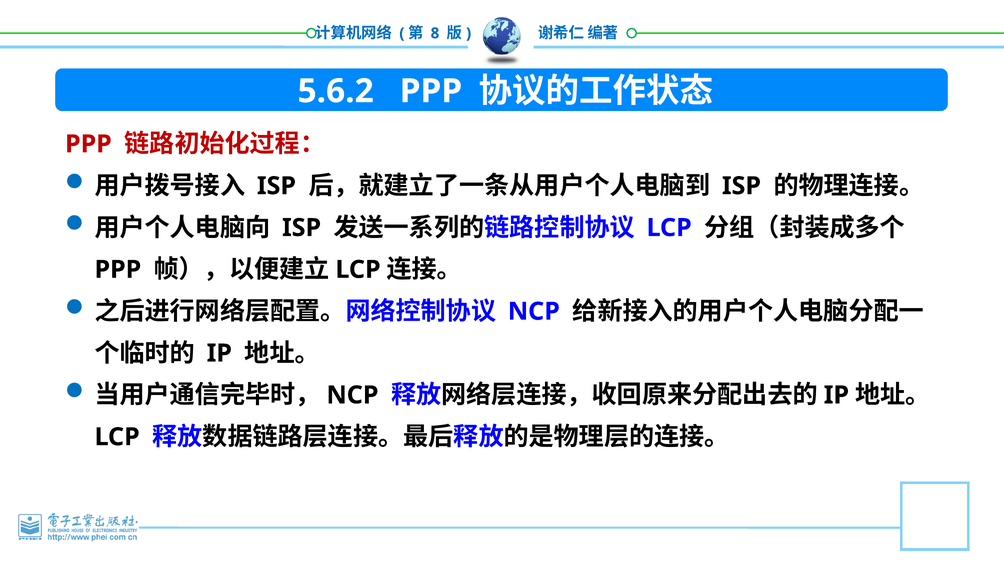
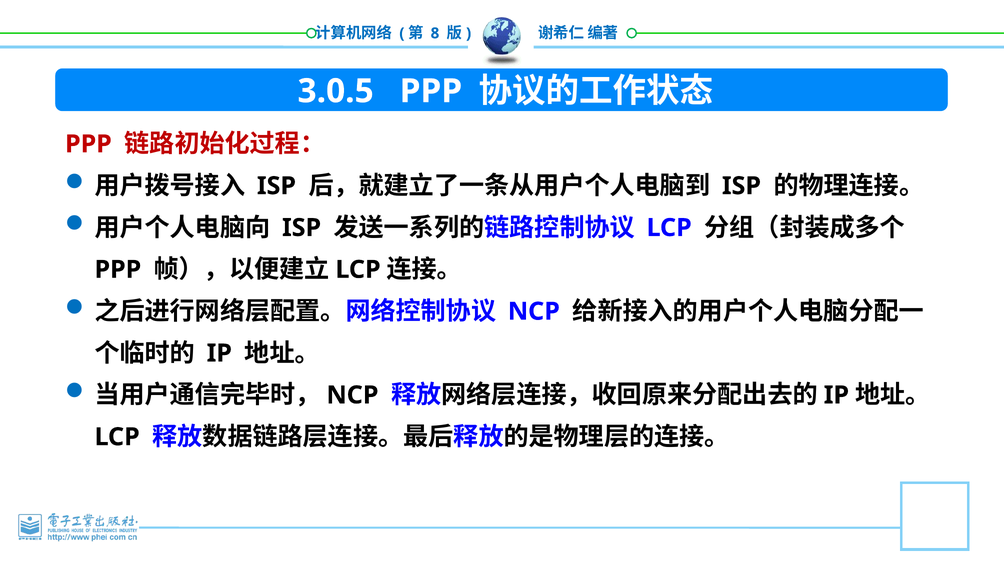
5.6.2: 5.6.2 -> 3.0.5
